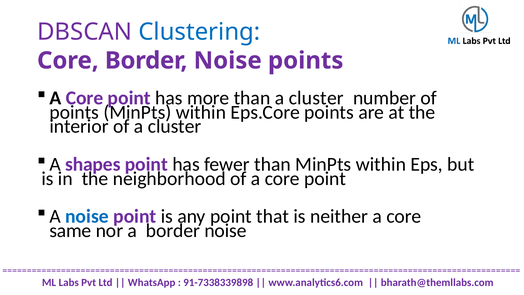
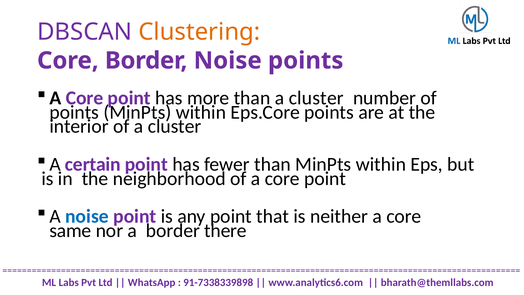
Clustering colour: blue -> orange
shapes: shapes -> certain
a border noise: noise -> there
